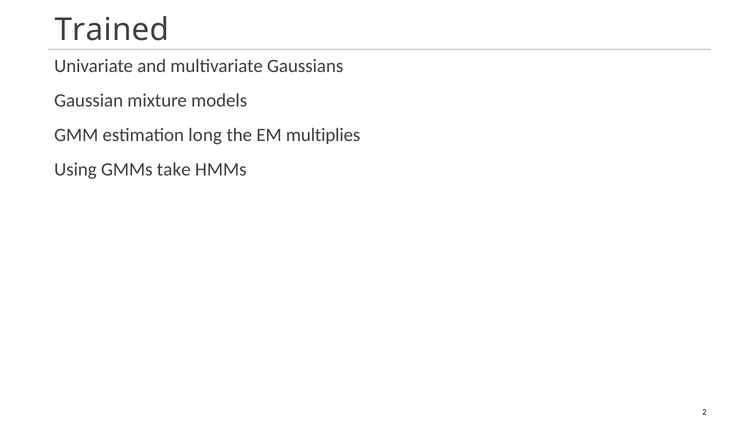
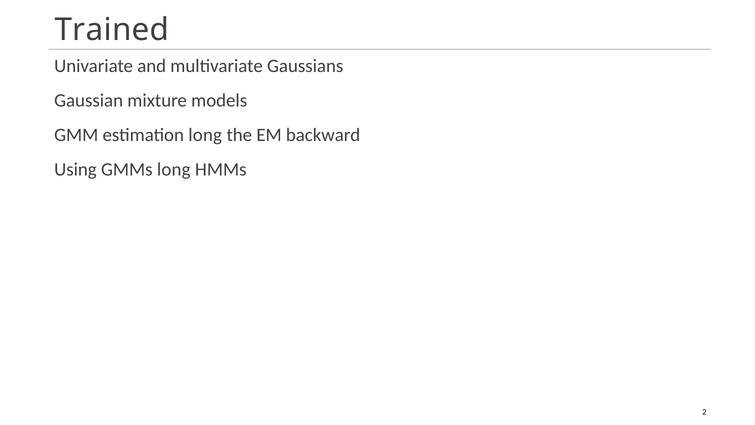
multiplies: multiplies -> backward
GMMs take: take -> long
